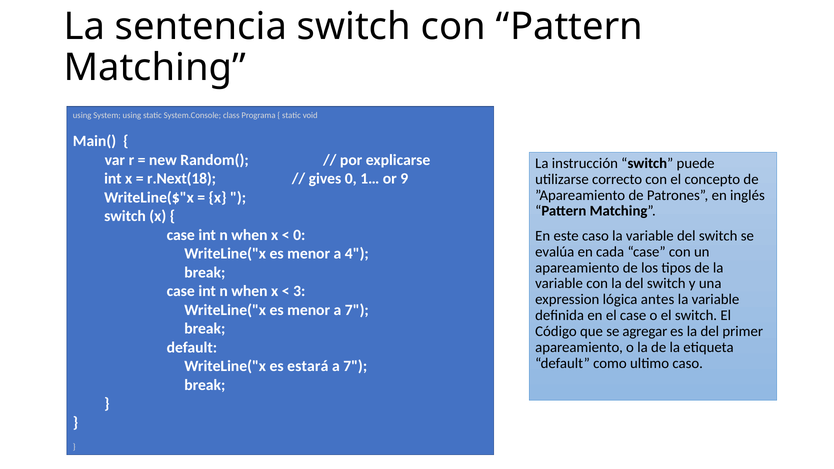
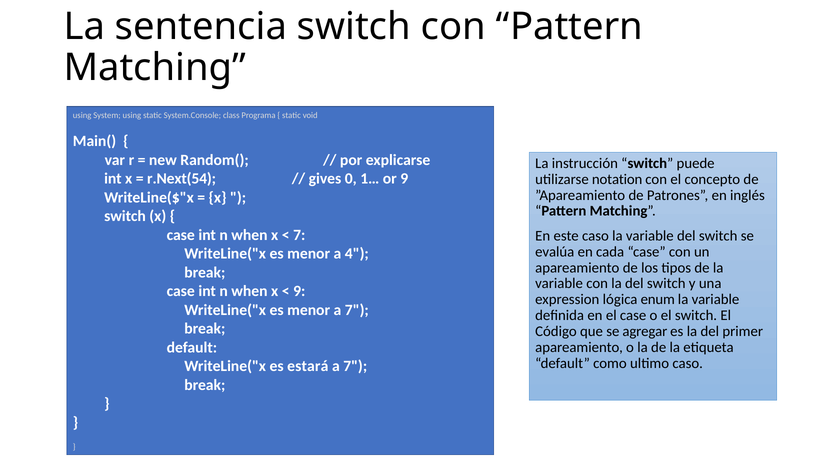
r.Next(18: r.Next(18 -> r.Next(54
correcto: correcto -> notation
0 at (299, 235): 0 -> 7
3 at (299, 291): 3 -> 9
antes: antes -> enum
